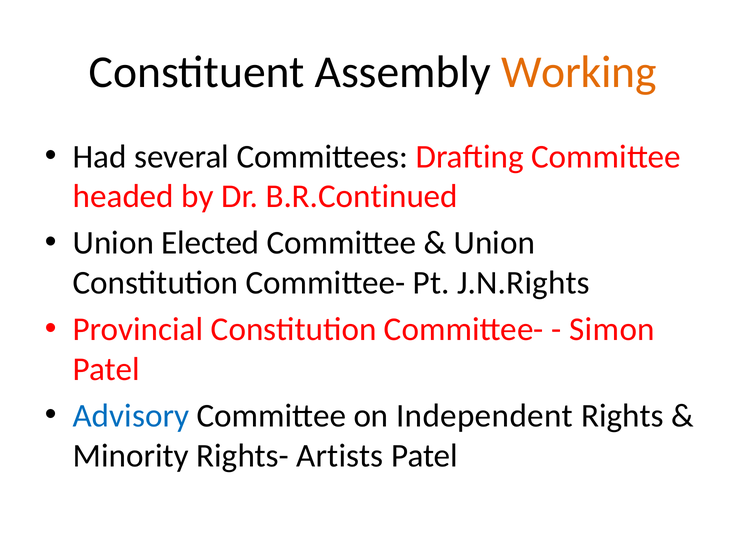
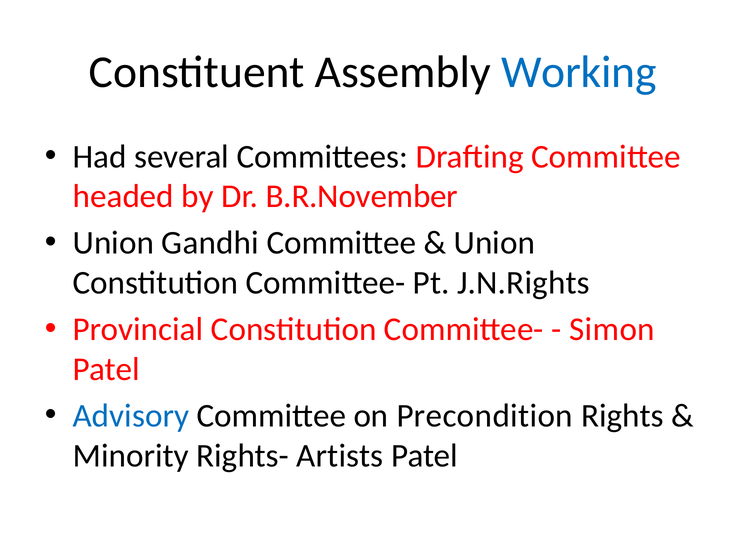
Working colour: orange -> blue
B.R.Continued: B.R.Continued -> B.R.November
Elected: Elected -> Gandhi
Independent: Independent -> Precondition
